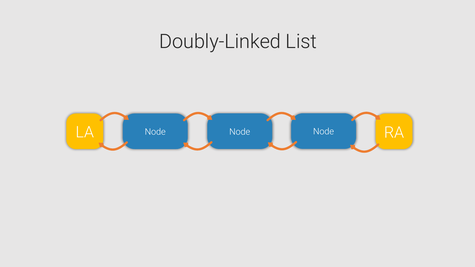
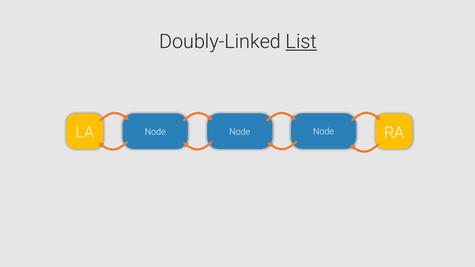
List underline: none -> present
